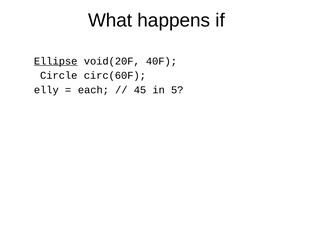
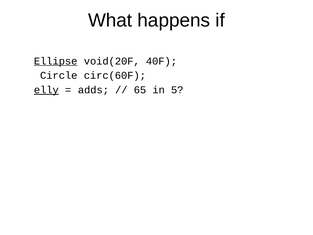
elly underline: none -> present
each: each -> adds
45: 45 -> 65
